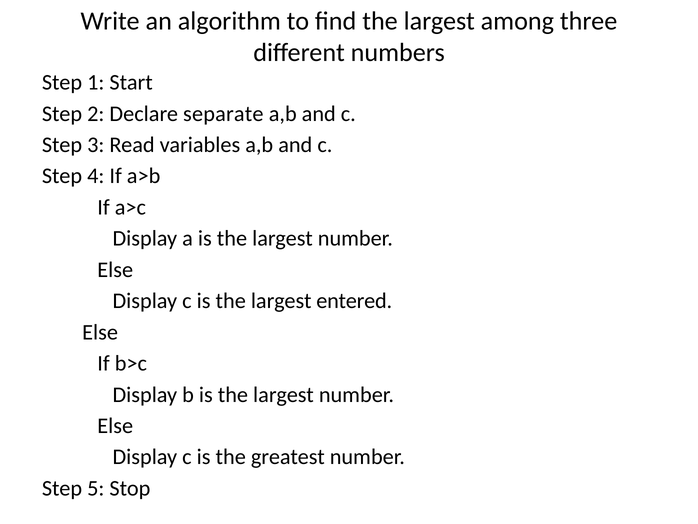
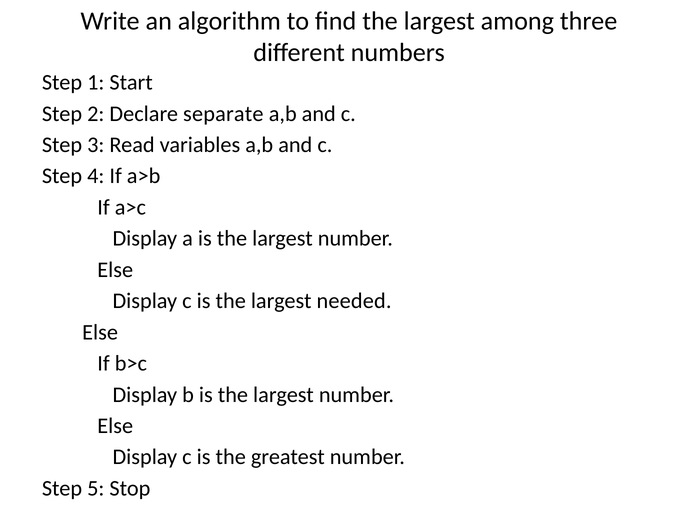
entered: entered -> needed
